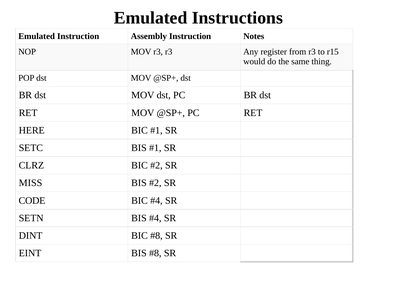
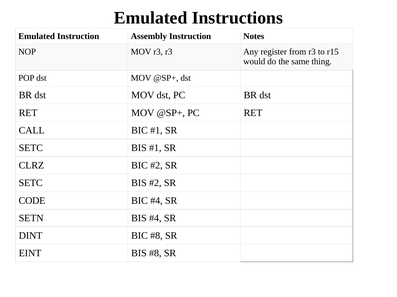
HERE: HERE -> CALL
MISS at (31, 183): MISS -> SETC
